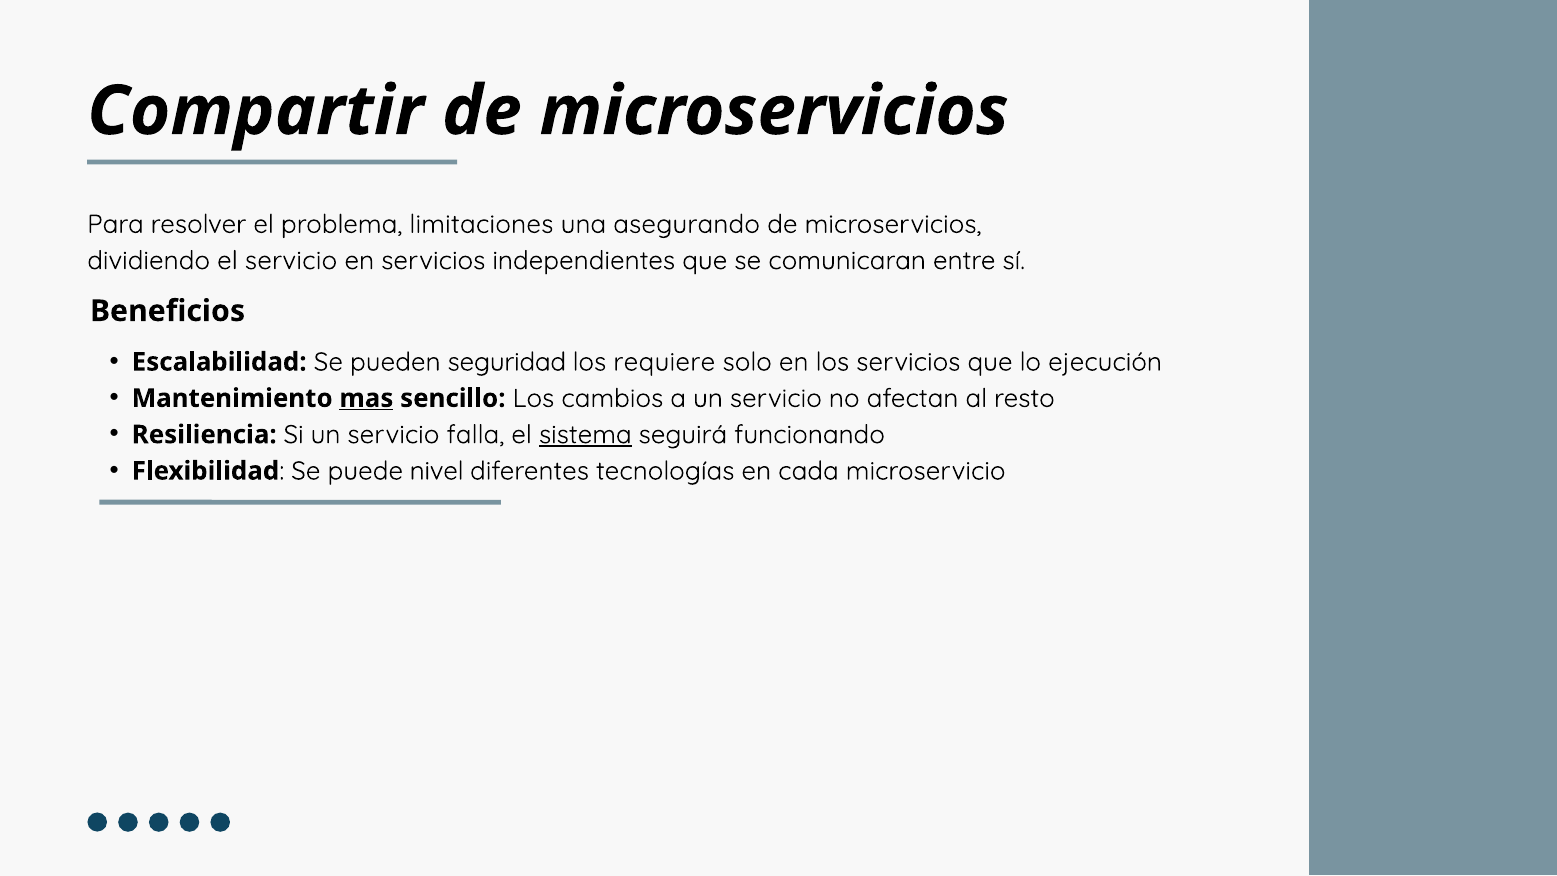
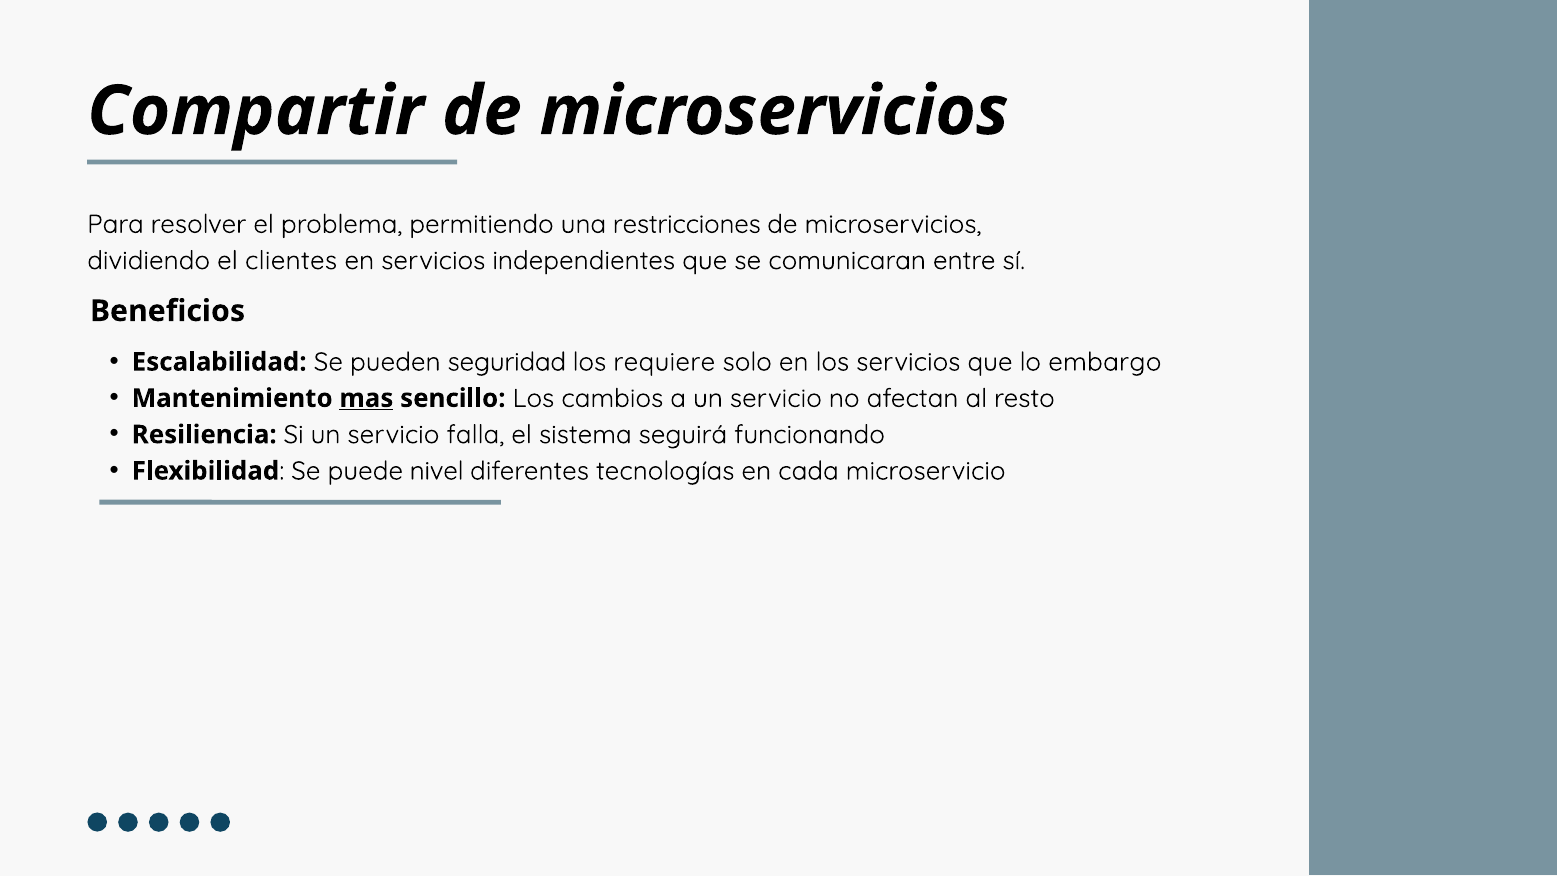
limitaciones: limitaciones -> permitiendo
asegurando: asegurando -> restricciones
el servicio: servicio -> clientes
ejecución: ejecución -> embargo
sistema underline: present -> none
